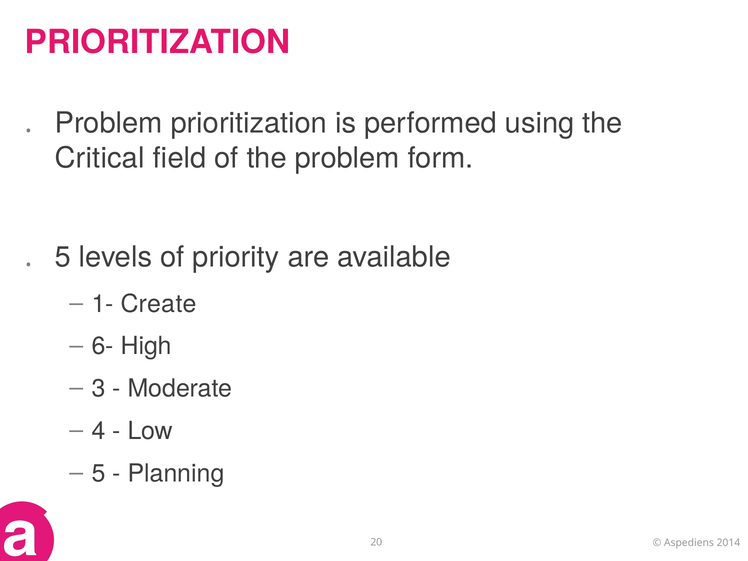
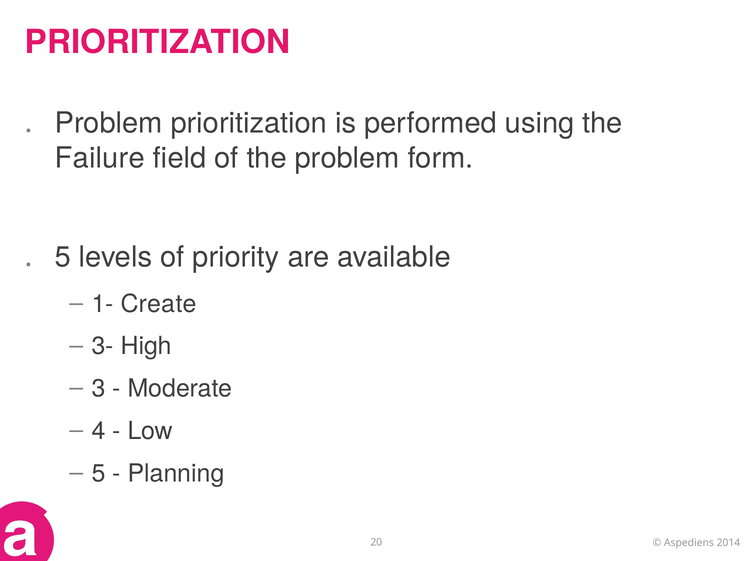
Critical: Critical -> Failure
6-: 6- -> 3-
